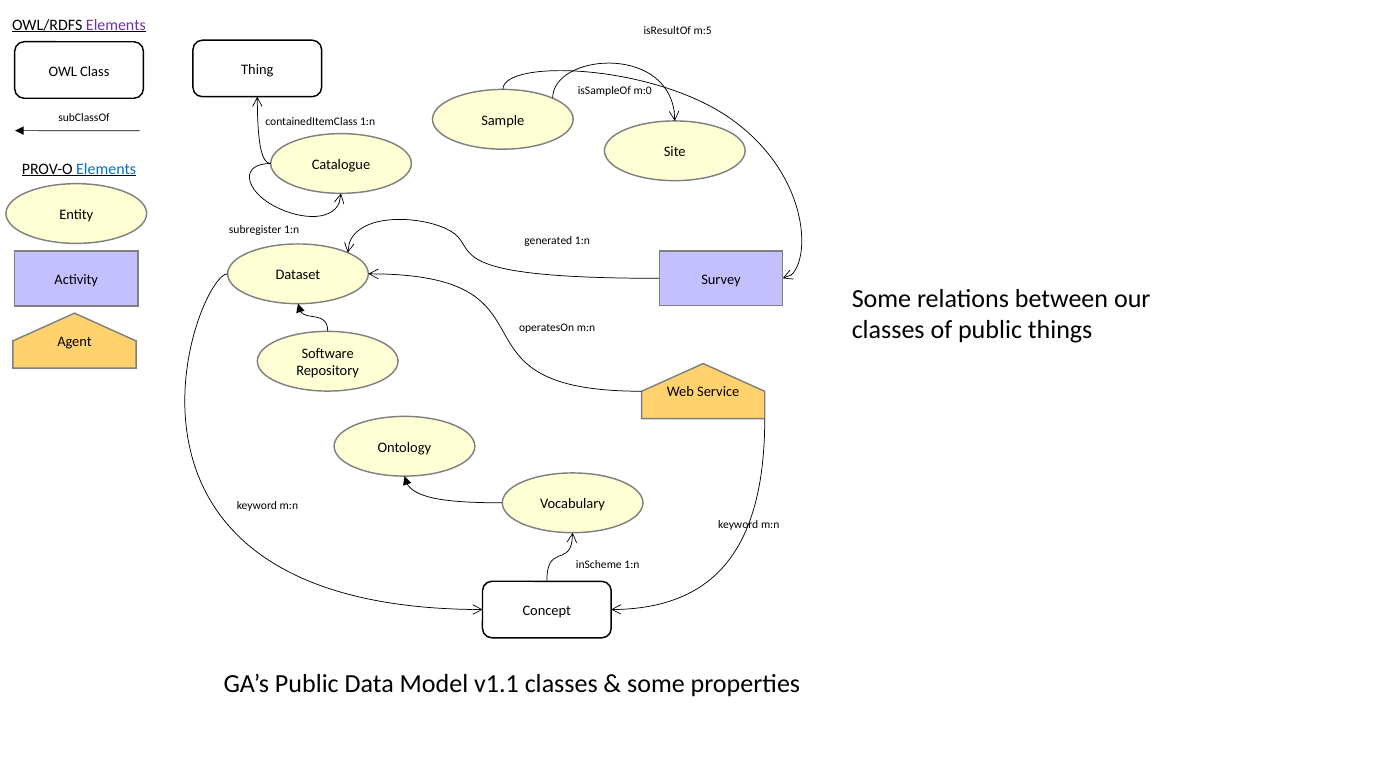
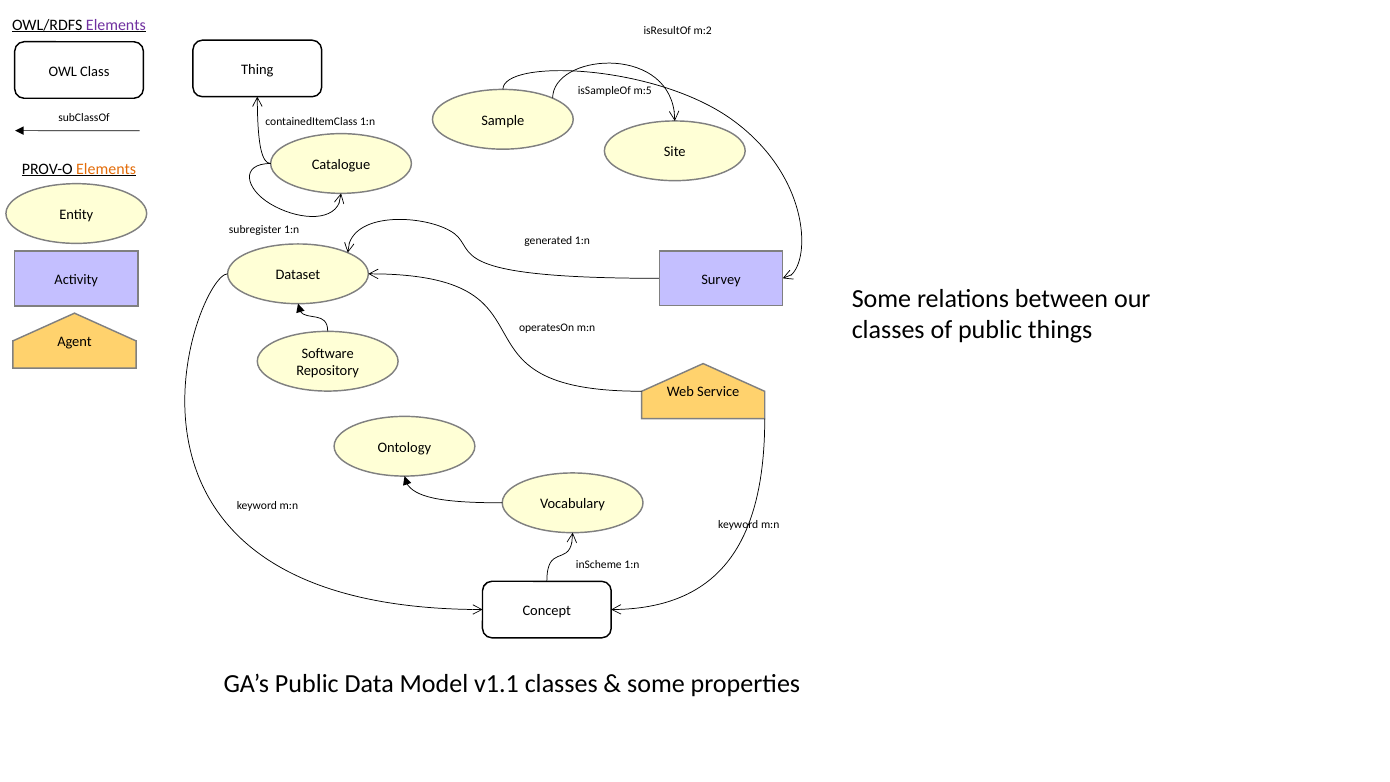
m:5: m:5 -> m:2
m:0: m:0 -> m:5
Elements at (106, 169) colour: blue -> orange
